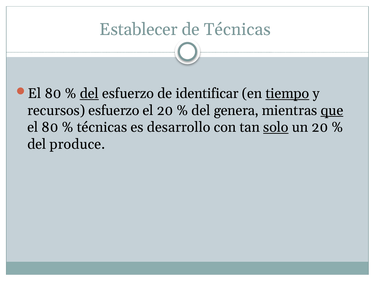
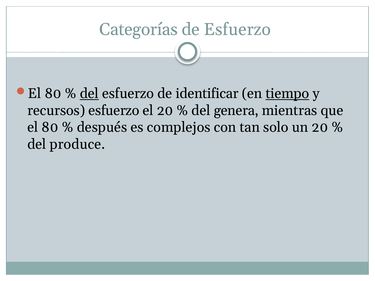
Establecer: Establecer -> Categorías
de Técnicas: Técnicas -> Esfuerzo
que underline: present -> none
técnicas at (102, 127): técnicas -> después
desarrollo: desarrollo -> complejos
solo underline: present -> none
